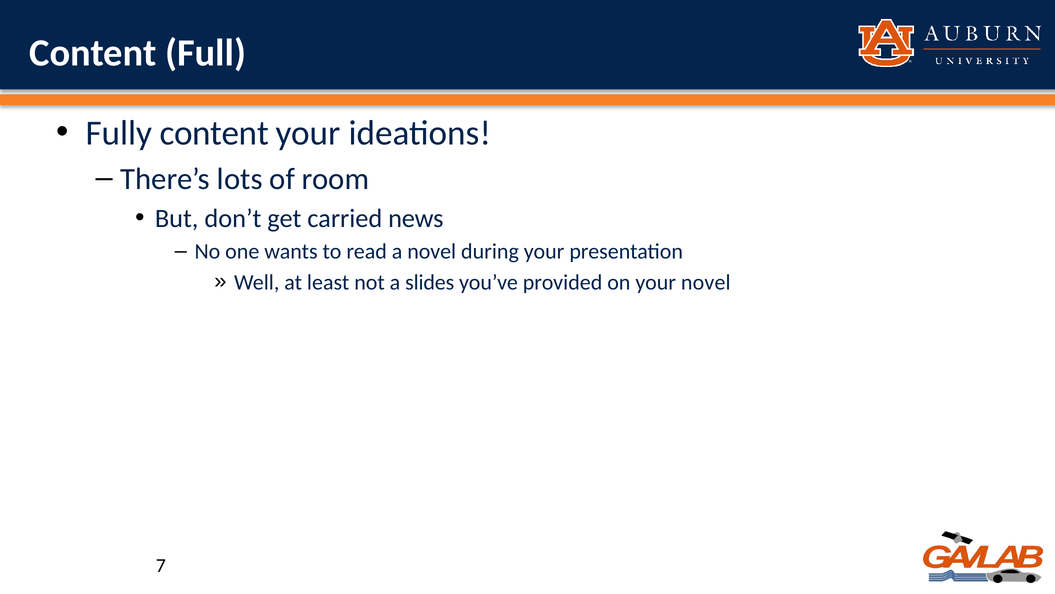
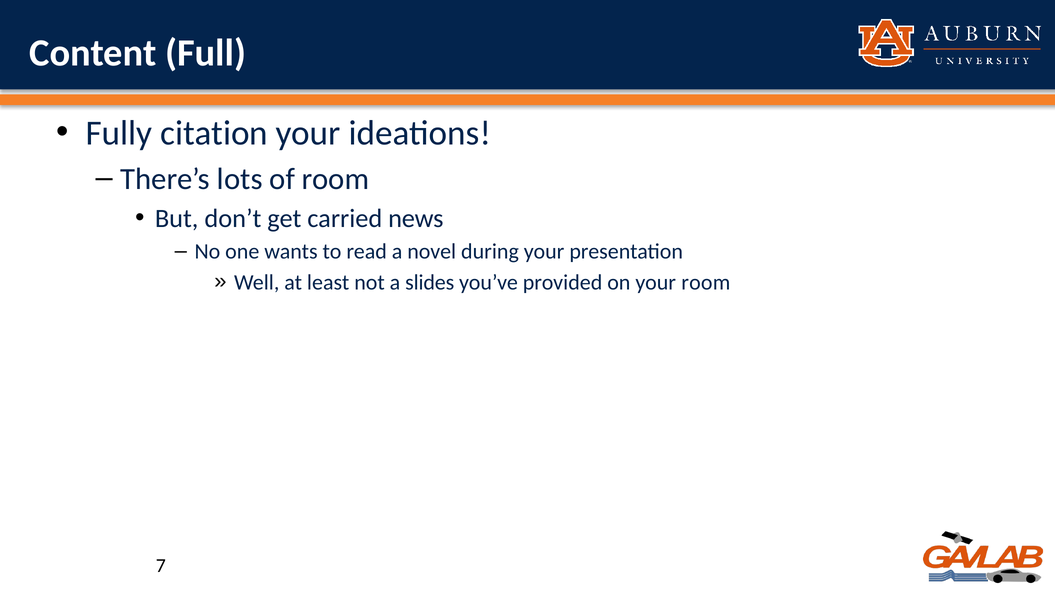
Fully content: content -> citation
your novel: novel -> room
